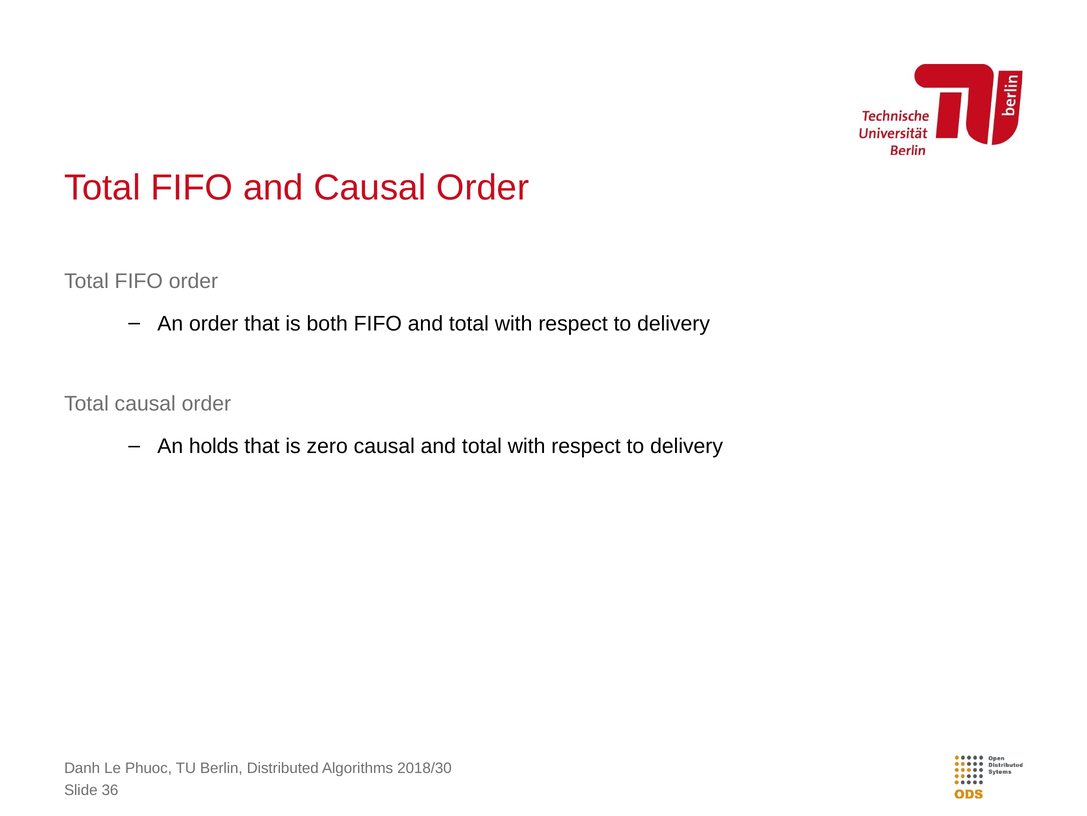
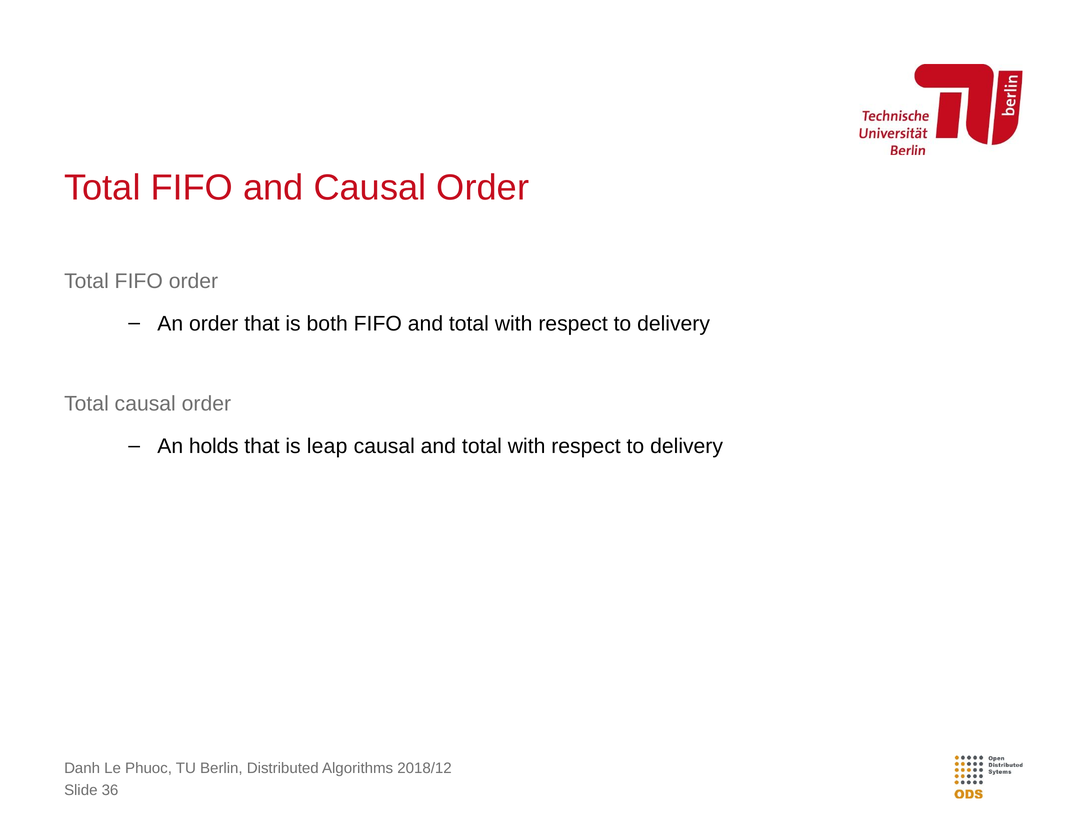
zero: zero -> leap
2018/30: 2018/30 -> 2018/12
